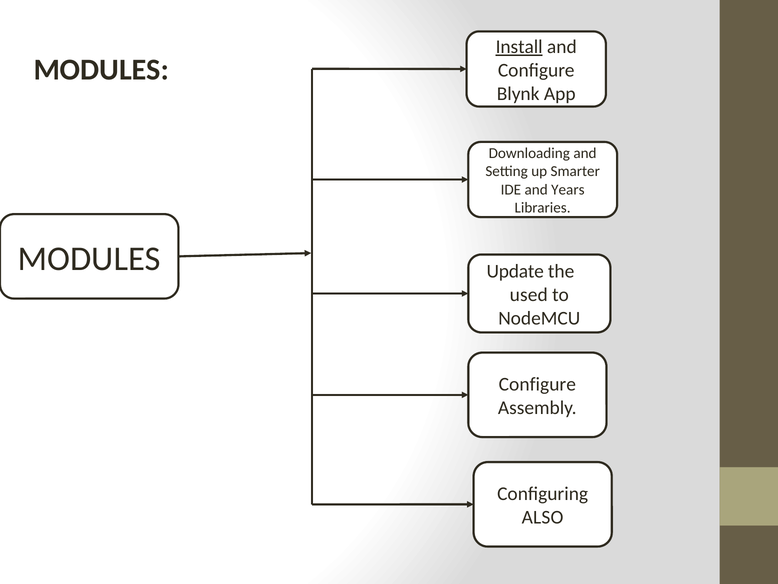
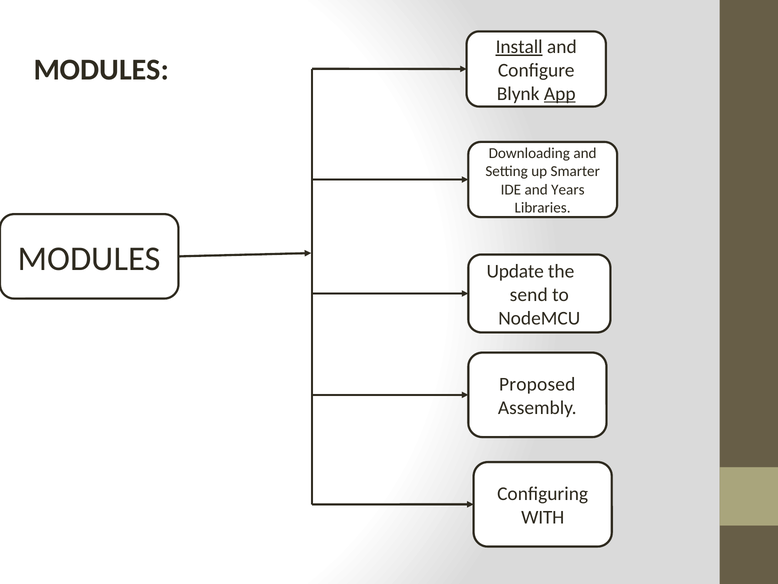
App underline: none -> present
used: used -> send
Configure at (537, 384): Configure -> Proposed
ALSO: ALSO -> WITH
